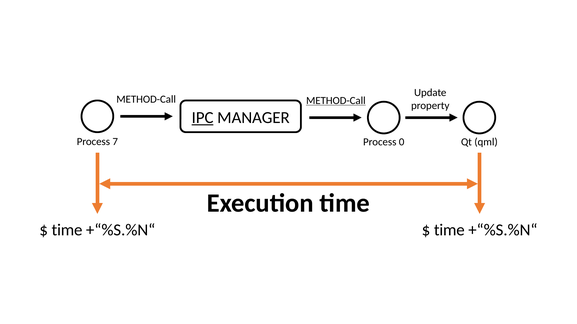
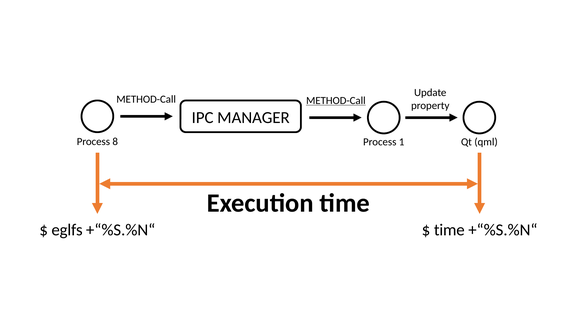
IPC underline: present -> none
7: 7 -> 8
0: 0 -> 1
time at (67, 230): time -> eglfs
